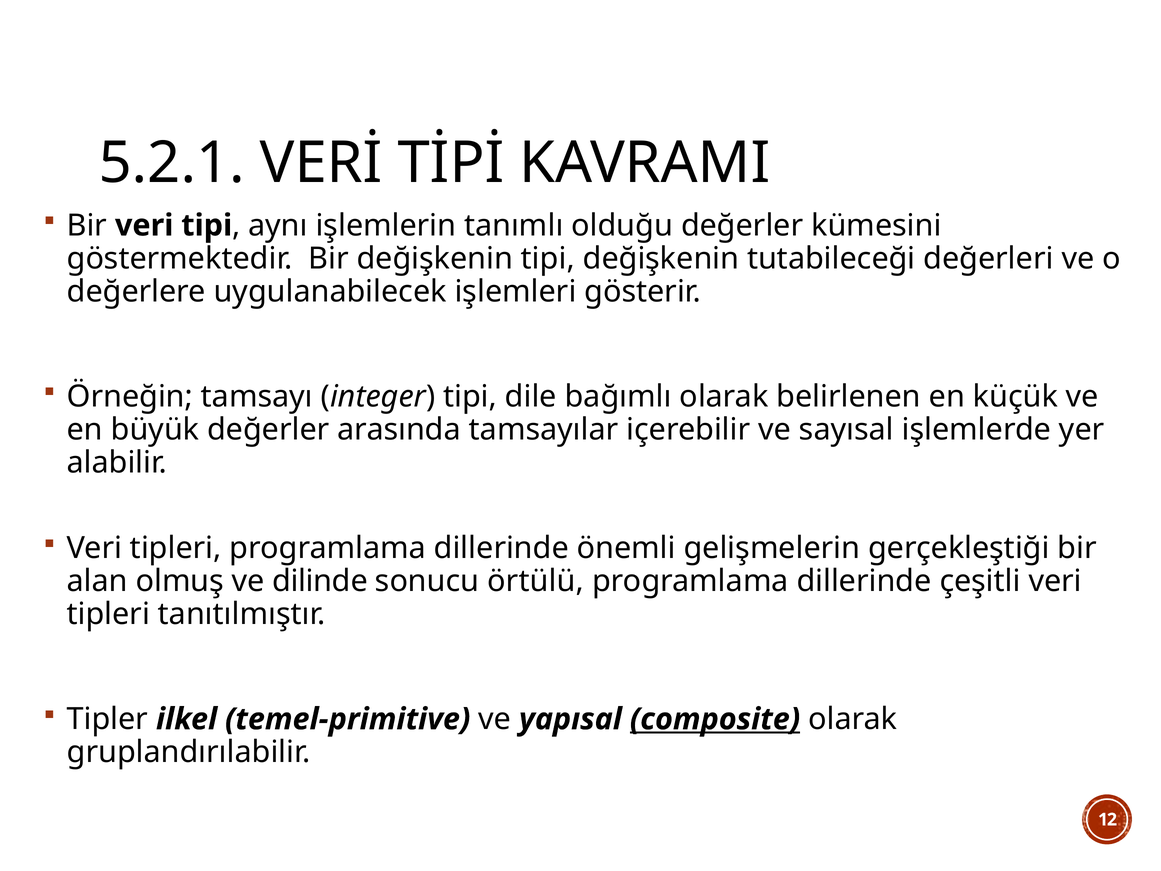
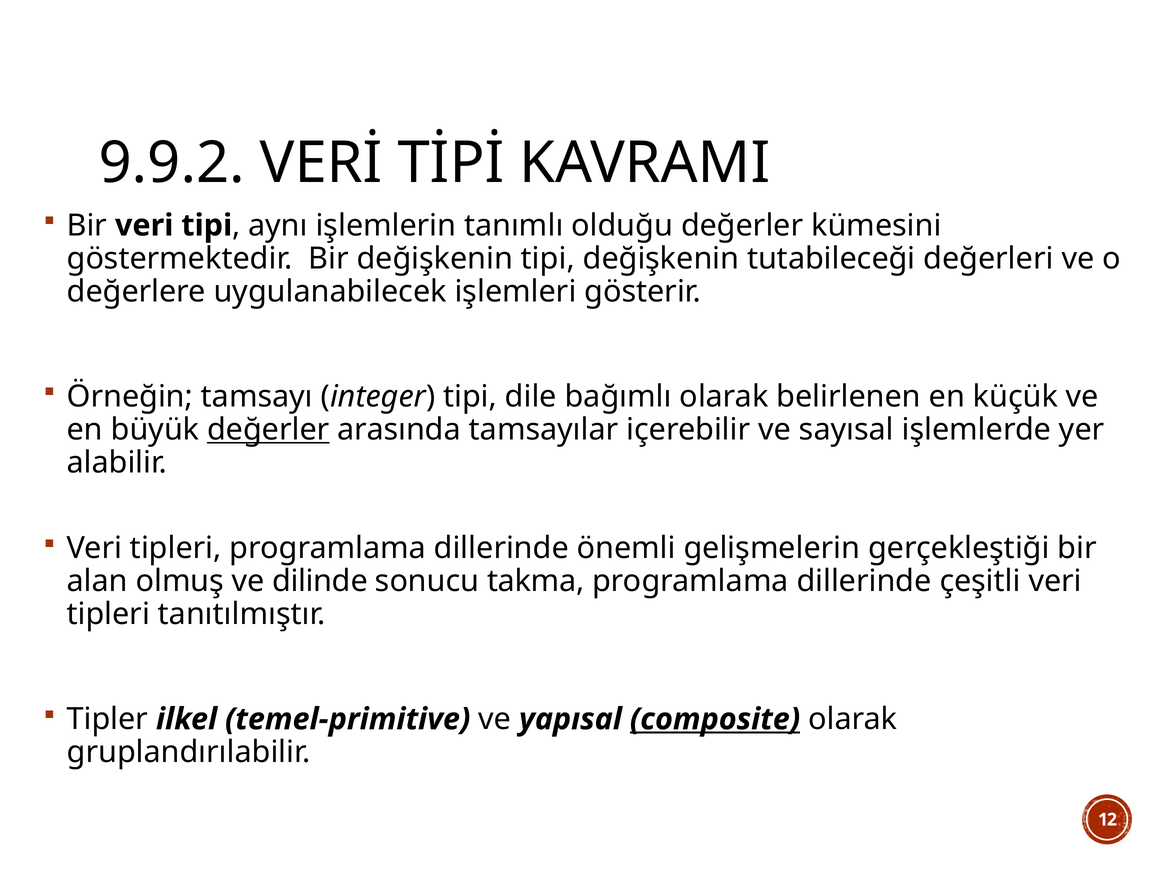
5.2.1: 5.2.1 -> 9.9.2
değerler at (268, 429) underline: none -> present
örtülü: örtülü -> takma
